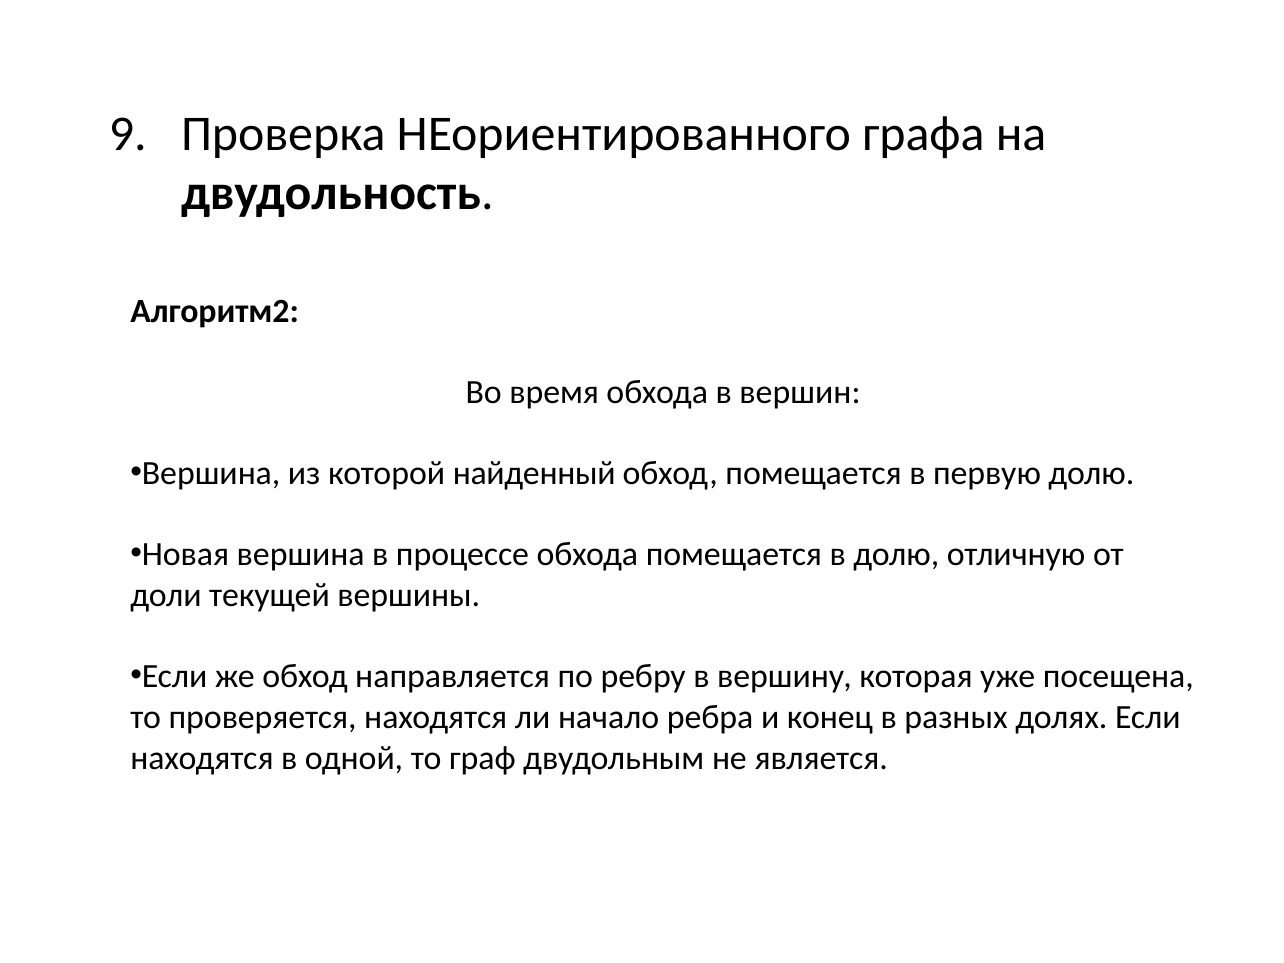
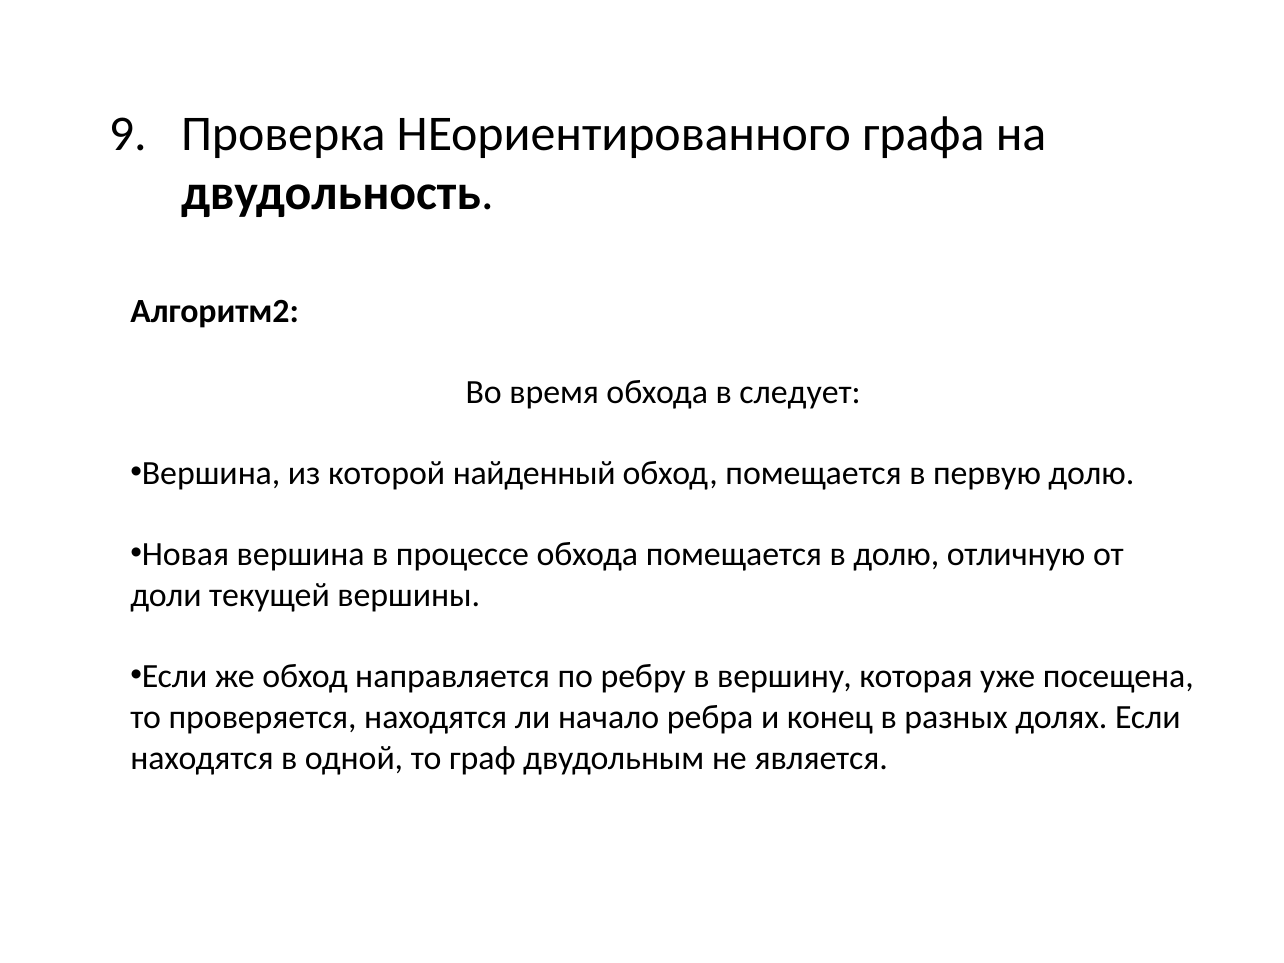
вершин: вершин -> следует
